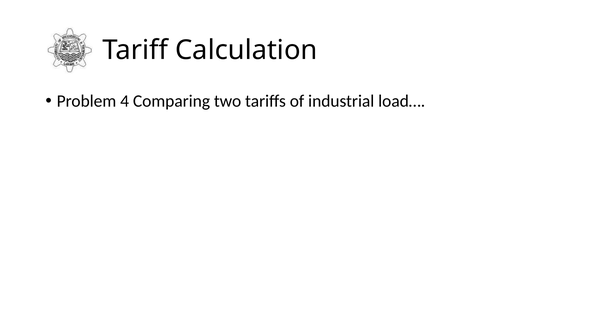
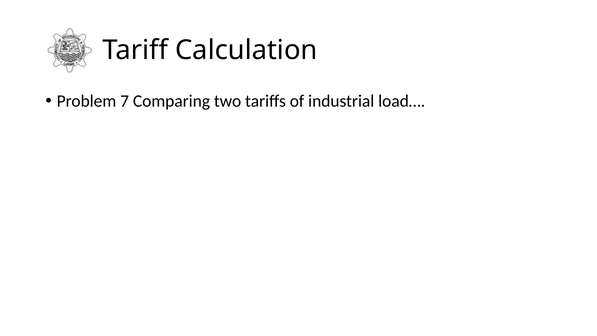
4: 4 -> 7
